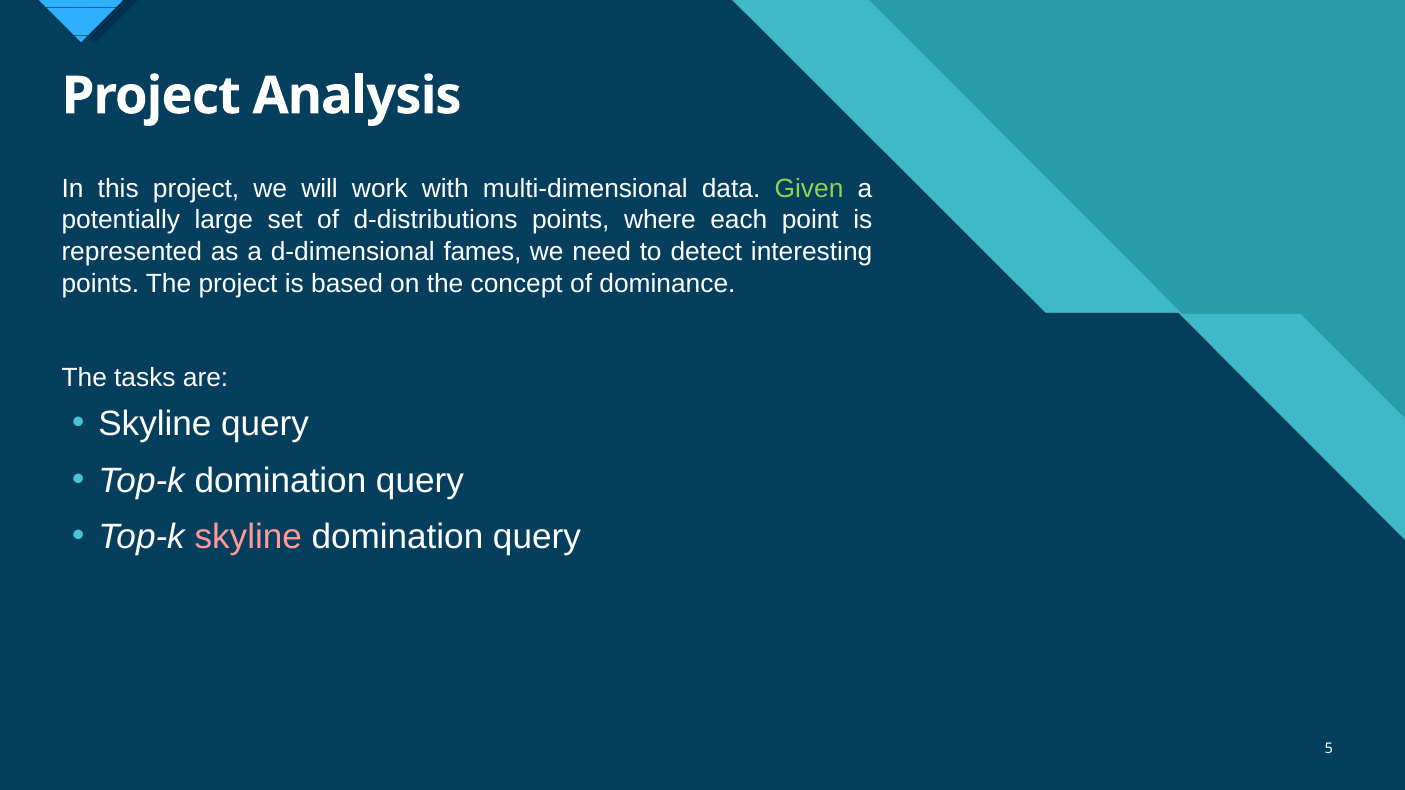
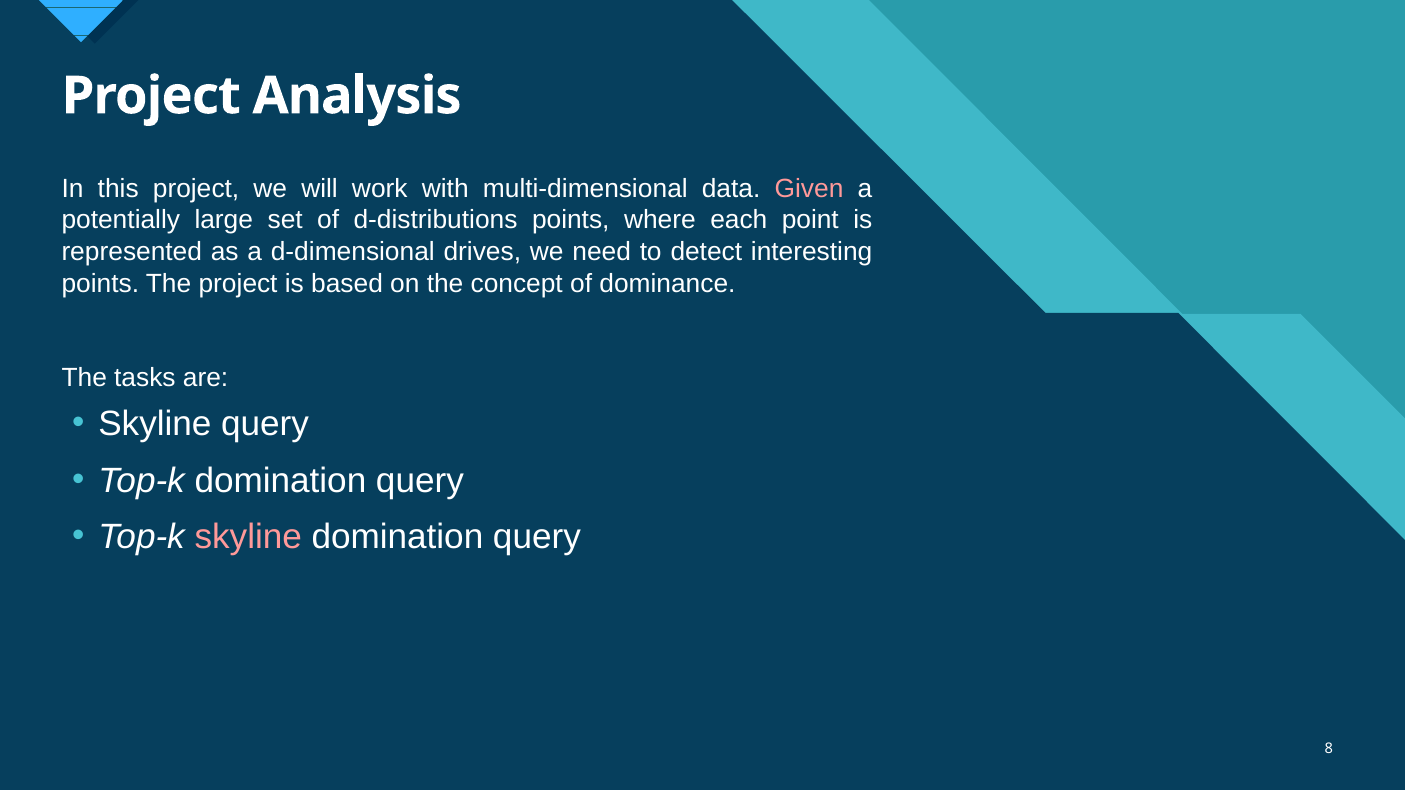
Given colour: light green -> pink
fames: fames -> drives
5: 5 -> 8
